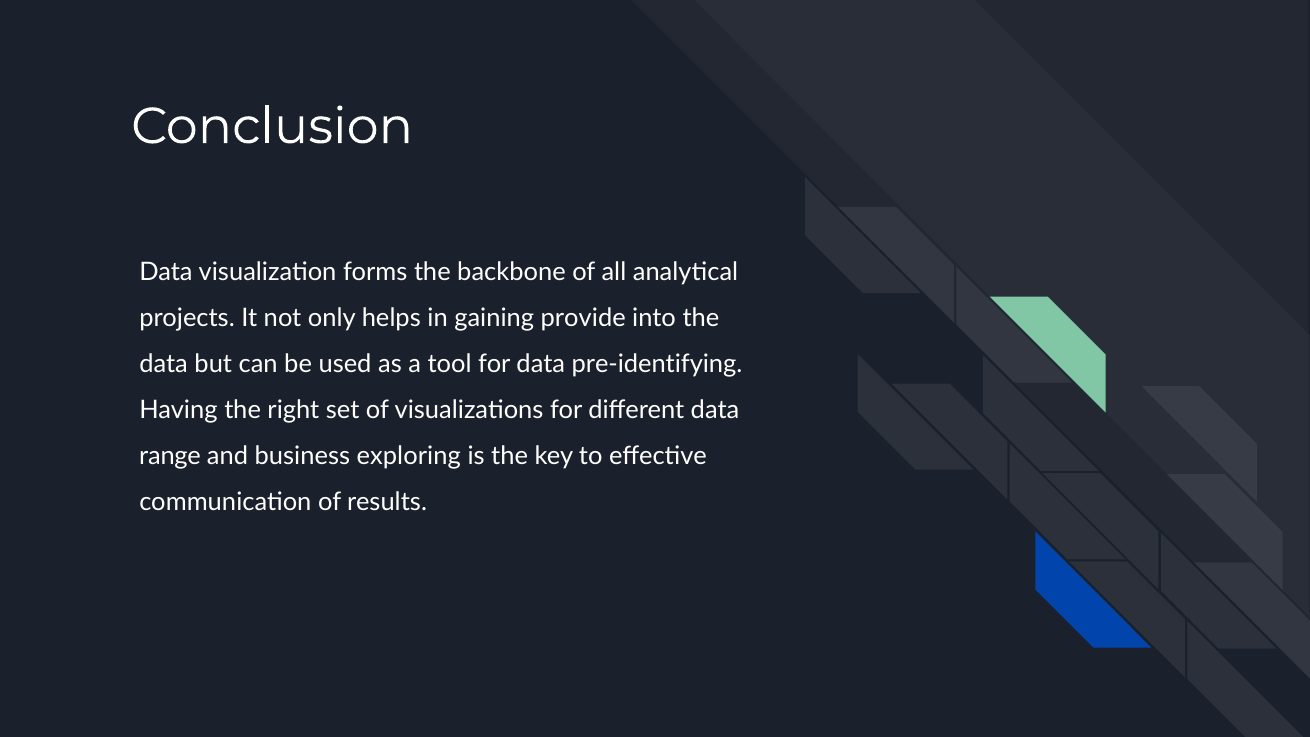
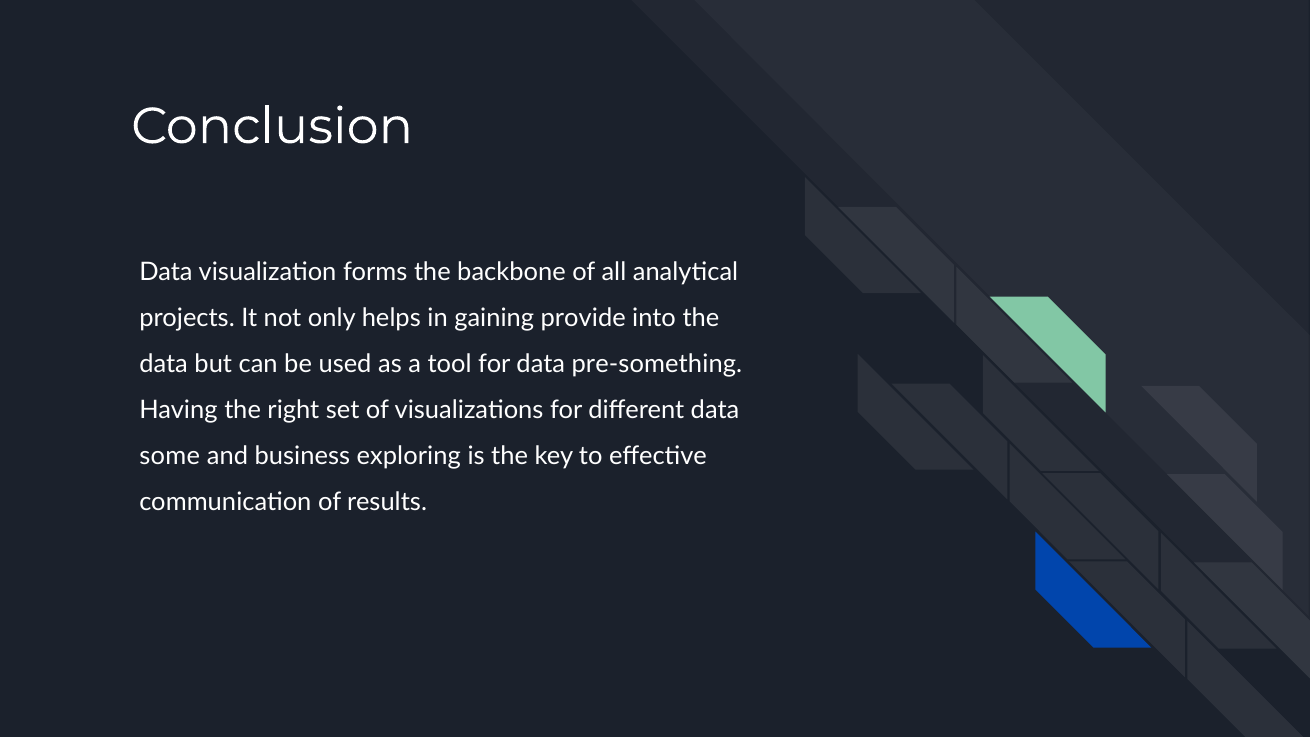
pre-identifying: pre-identifying -> pre-something
range: range -> some
